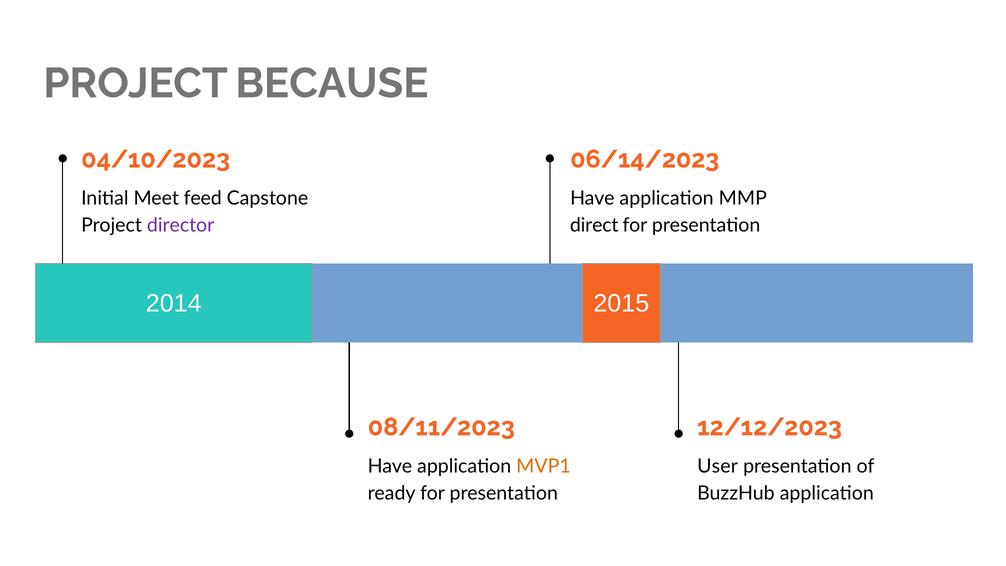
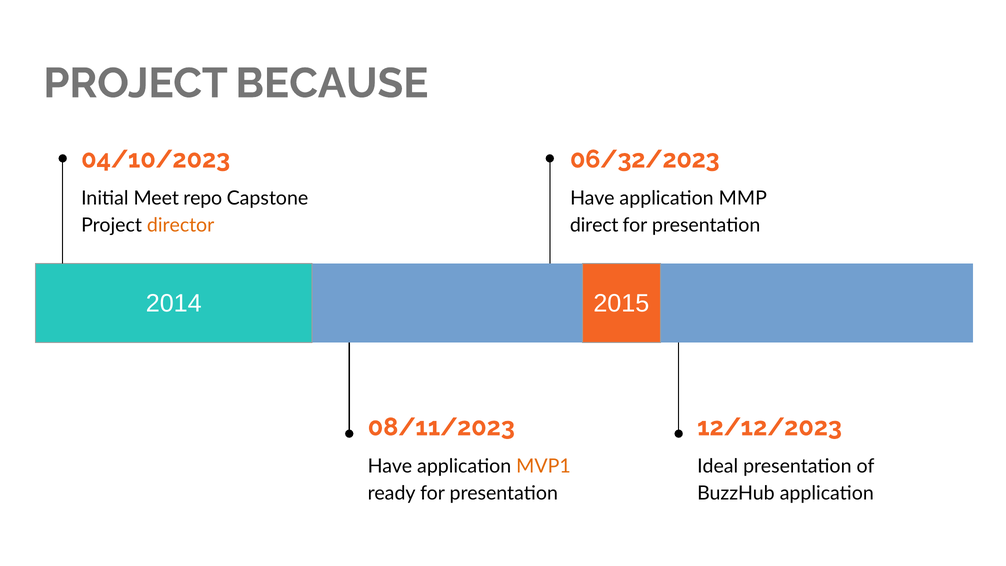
06/14/2023: 06/14/2023 -> 06/32/2023
feed: feed -> repo
director colour: purple -> orange
User: User -> Ideal
